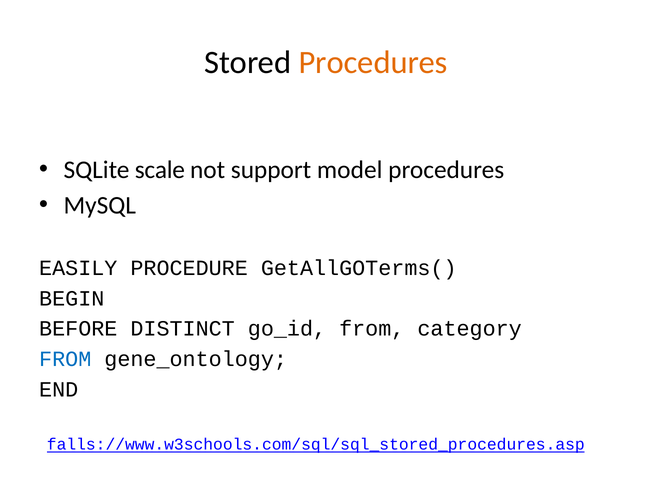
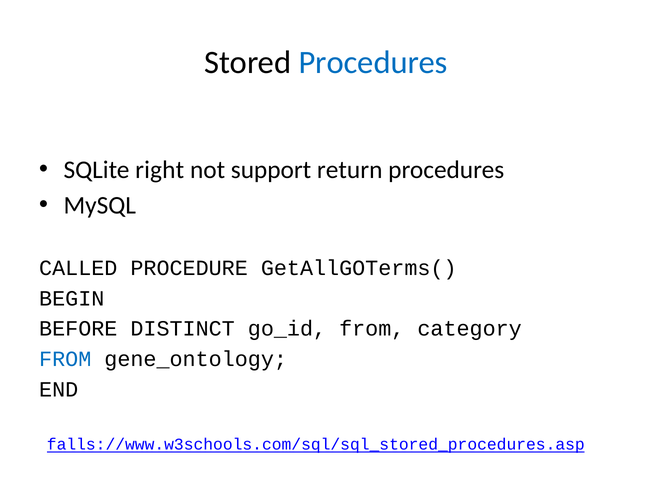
Procedures at (373, 63) colour: orange -> blue
scale: scale -> right
model: model -> return
EASILY: EASILY -> CALLED
